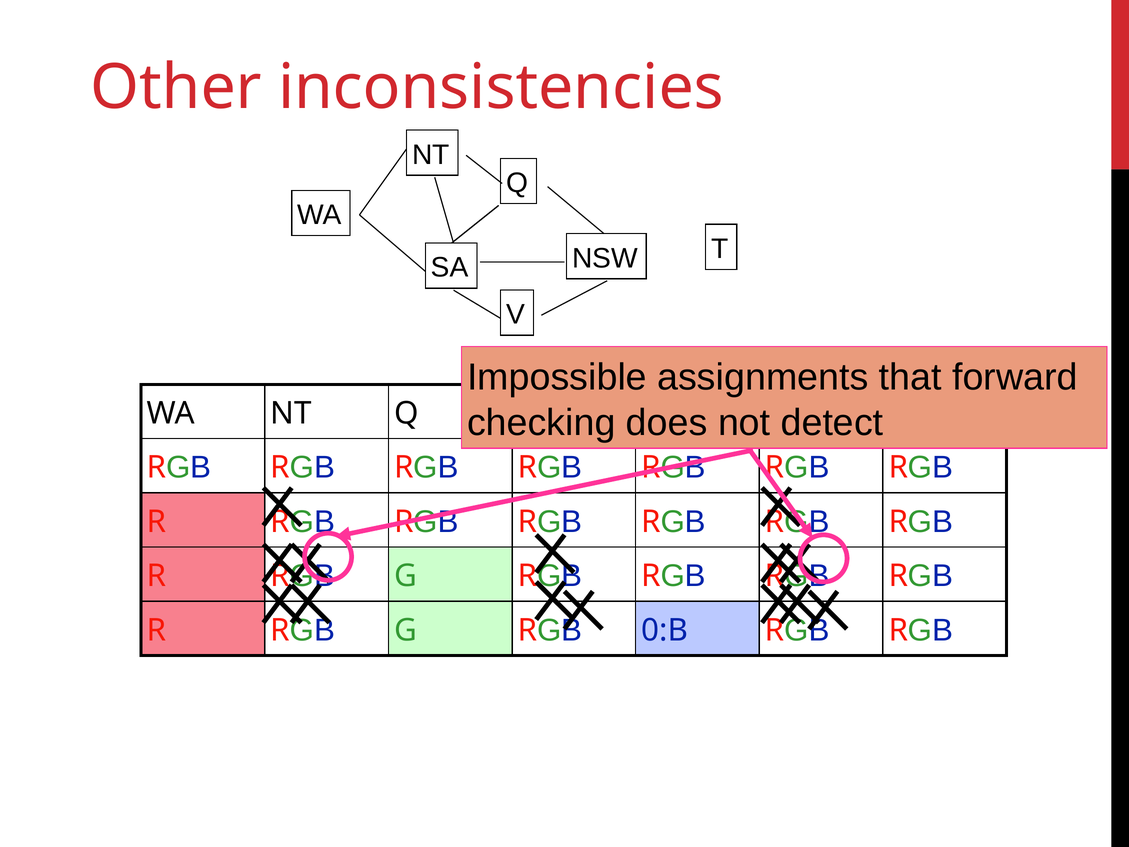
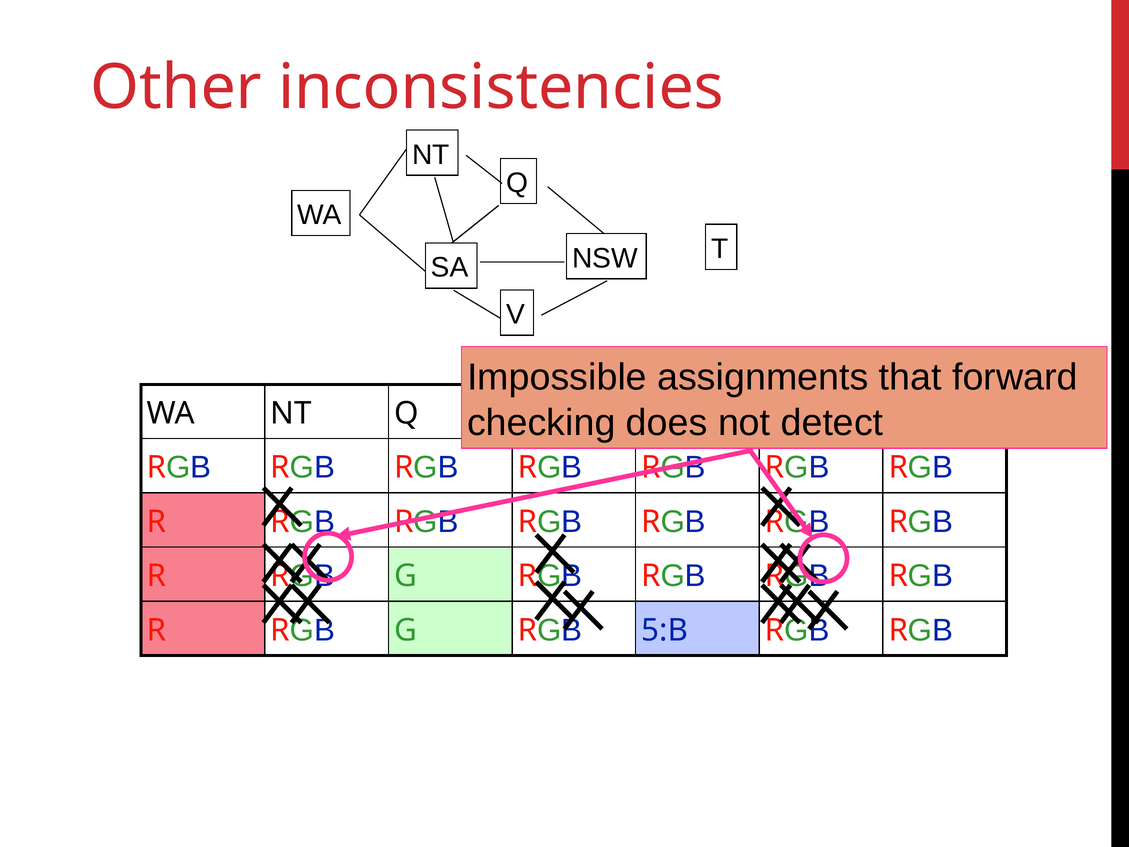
0:B: 0:B -> 5:B
